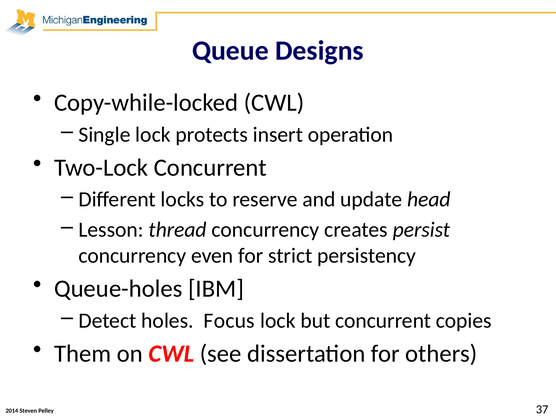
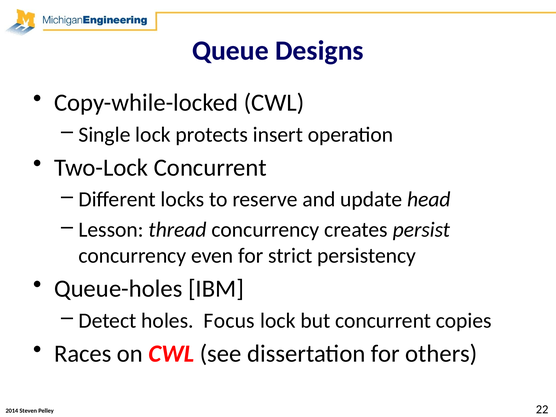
Them: Them -> Races
37: 37 -> 22
